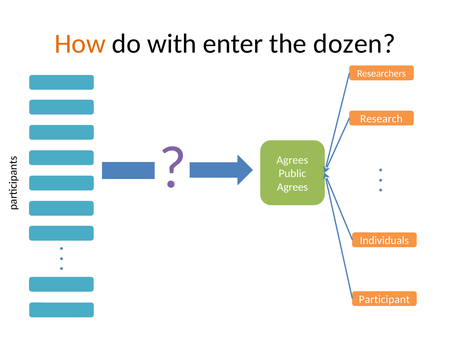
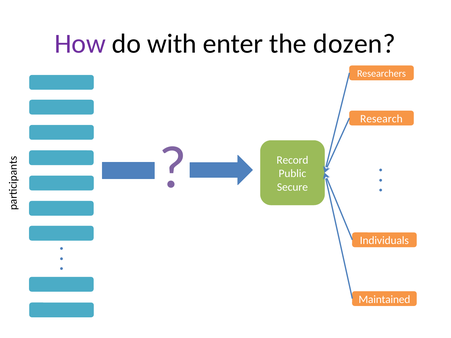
How colour: orange -> purple
Agrees at (292, 160): Agrees -> Record
Agrees at (292, 187): Agrees -> Secure
Participant: Participant -> Maintained
